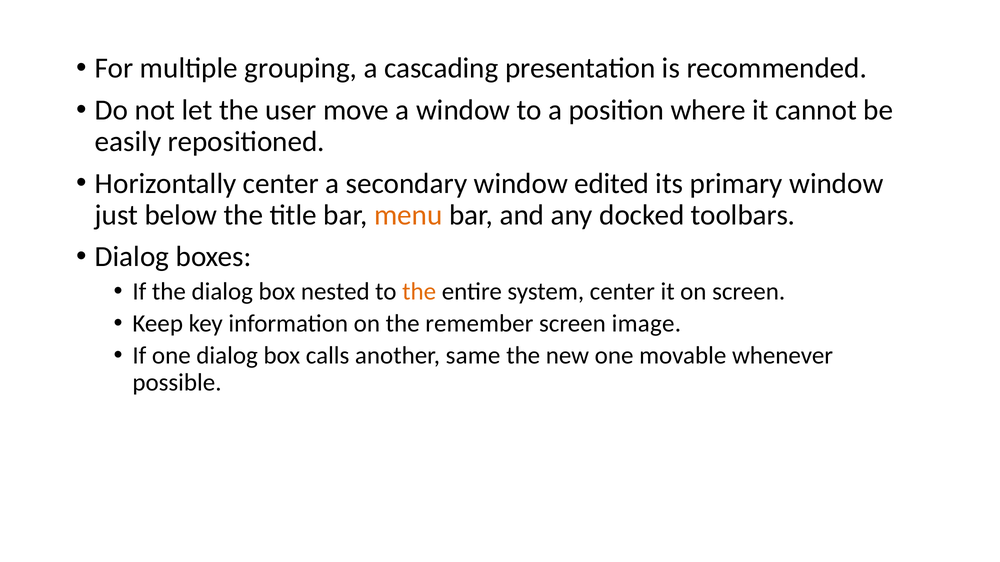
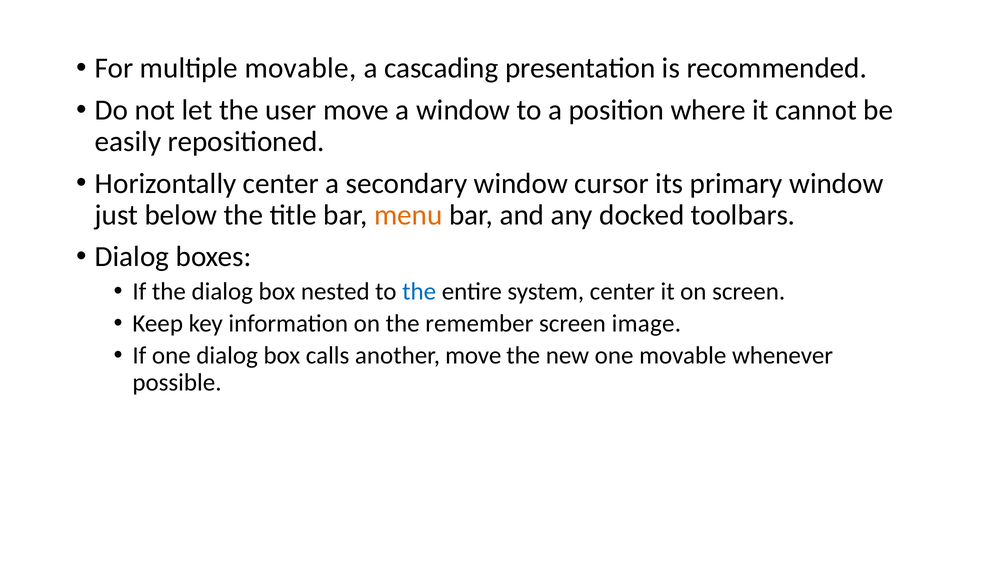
multiple grouping: grouping -> movable
edited: edited -> cursor
the at (419, 292) colour: orange -> blue
another same: same -> move
